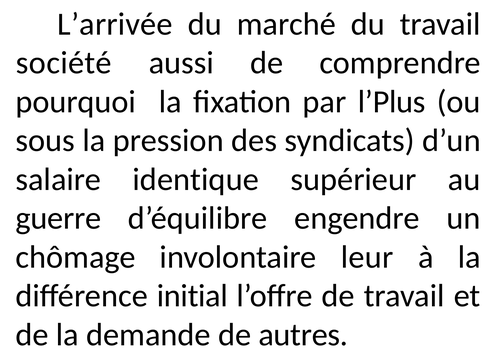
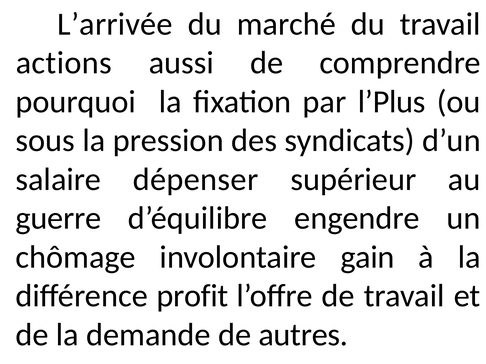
société: société -> actions
identique: identique -> dépenser
leur: leur -> gain
initial: initial -> profit
